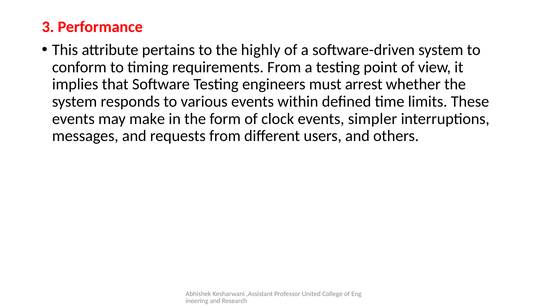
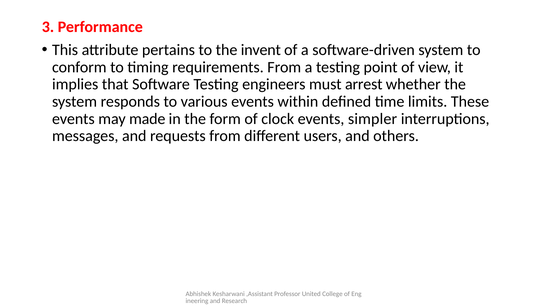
highly: highly -> invent
make: make -> made
